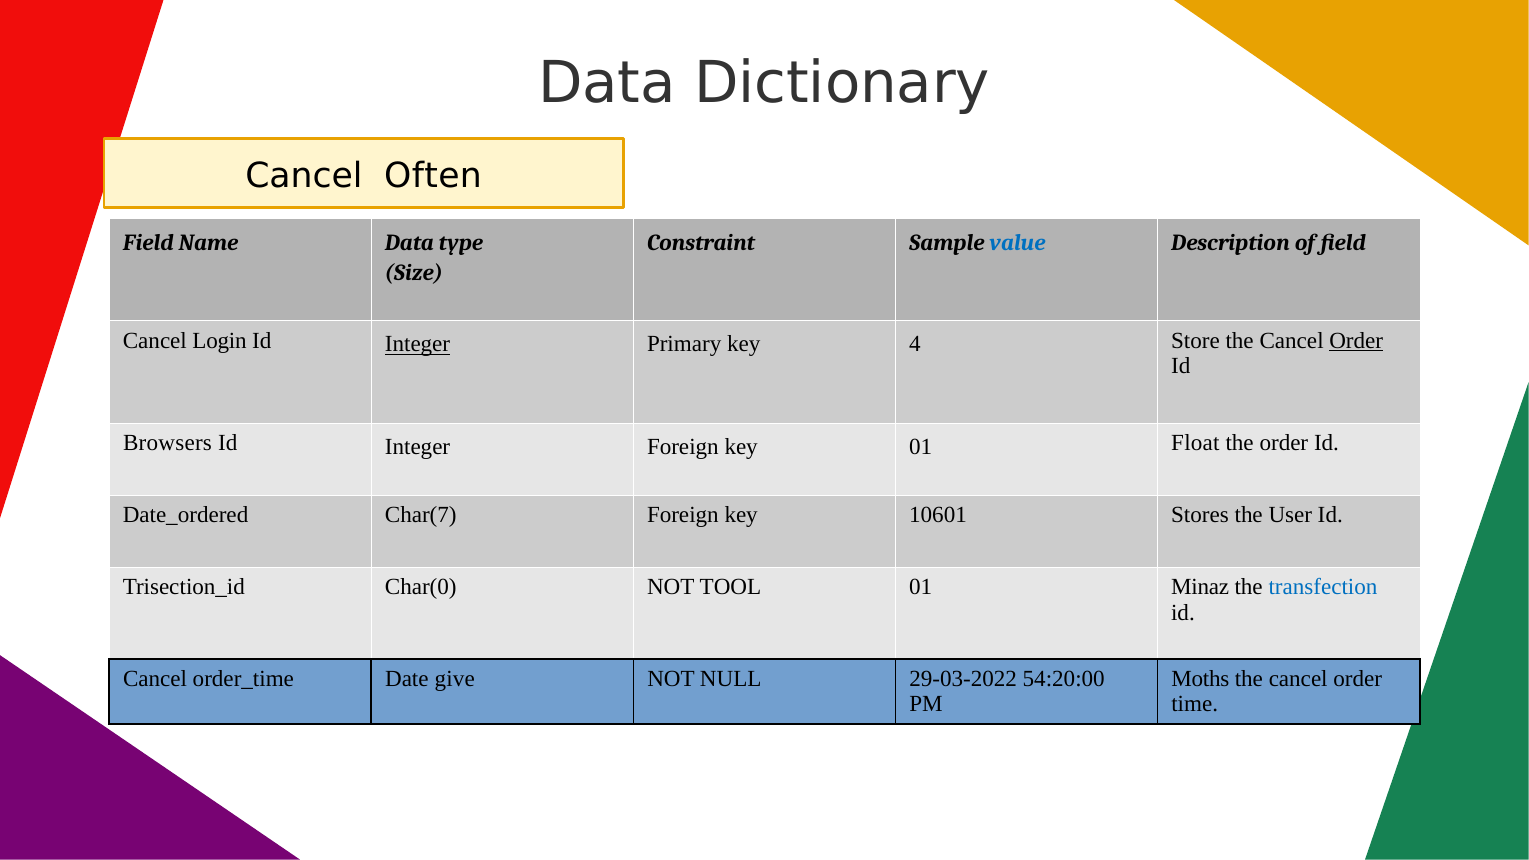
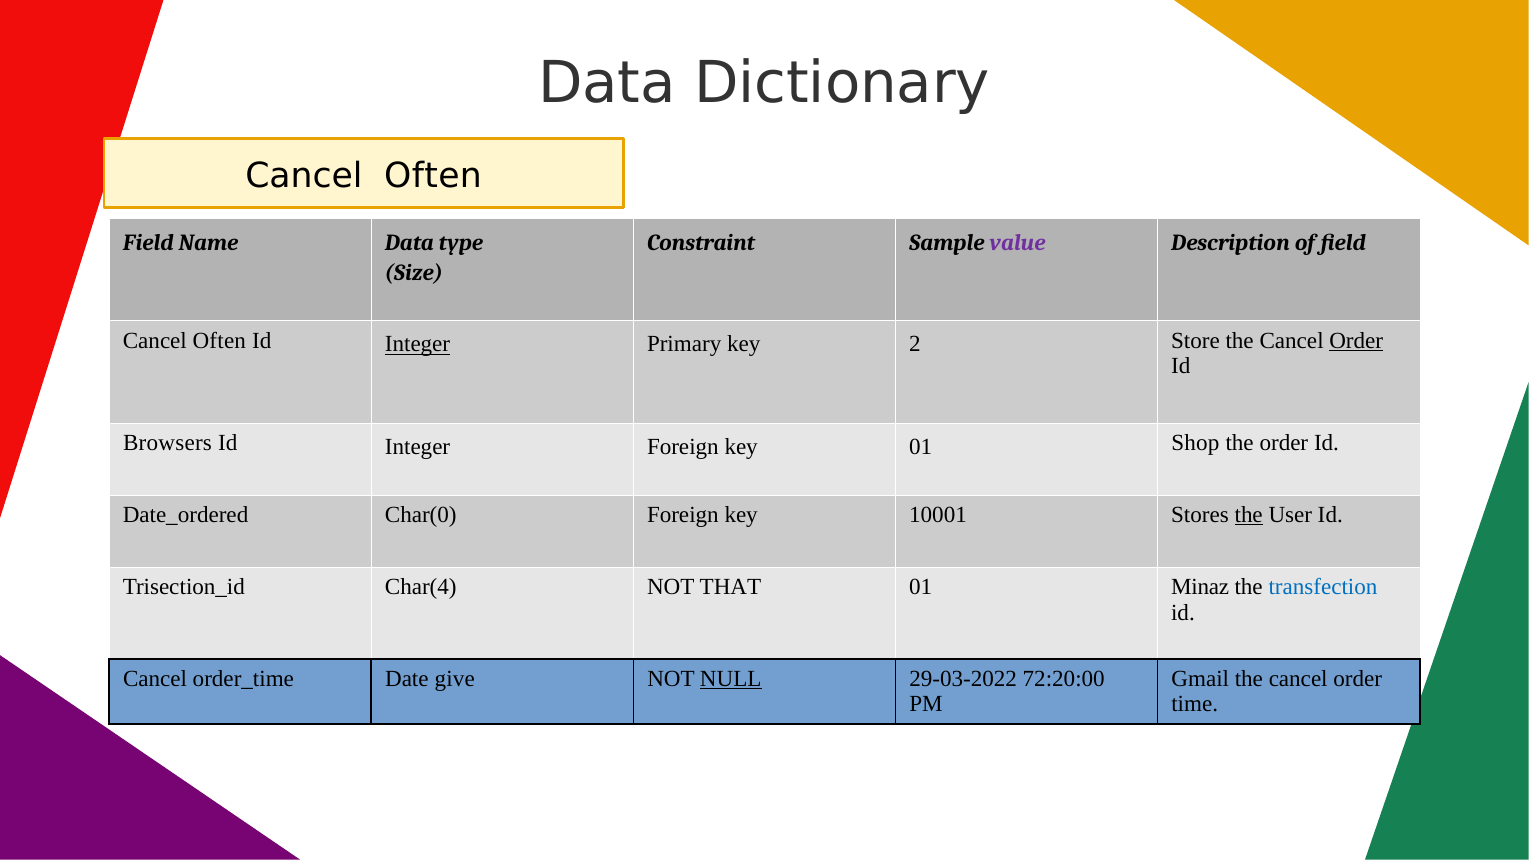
value colour: blue -> purple
Login at (220, 341): Login -> Often
4: 4 -> 2
Float: Float -> Shop
Char(7: Char(7 -> Char(0
10601: 10601 -> 10001
the at (1249, 515) underline: none -> present
Char(0: Char(0 -> Char(4
TOOL: TOOL -> THAT
NULL underline: none -> present
54:20:00: 54:20:00 -> 72:20:00
Moths: Moths -> Gmail
